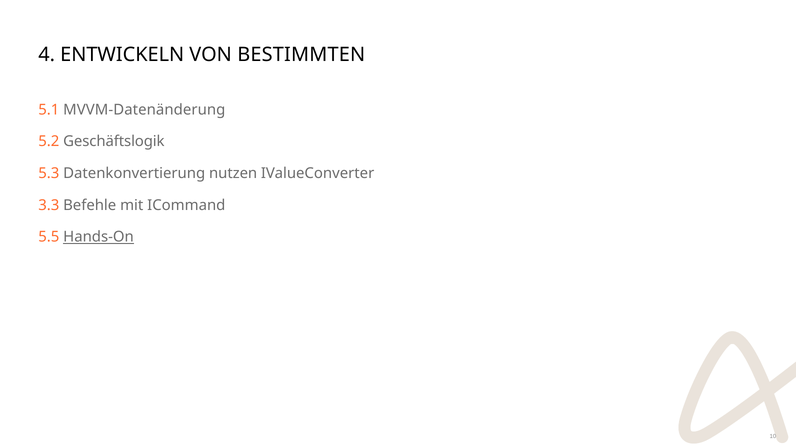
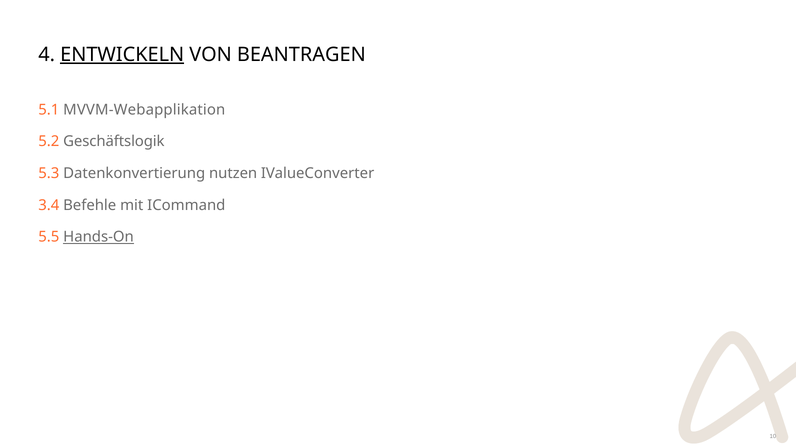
ENTWICKELN underline: none -> present
BESTIMMTEN: BESTIMMTEN -> BEANTRAGEN
MVVM-Datenänderung: MVVM-Datenänderung -> MVVM-Webapplikation
3.3: 3.3 -> 3.4
